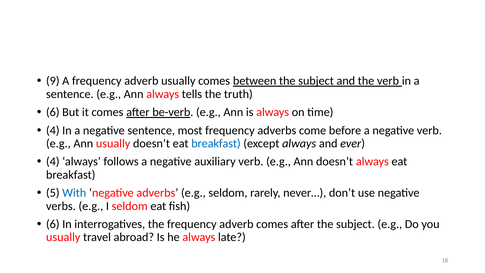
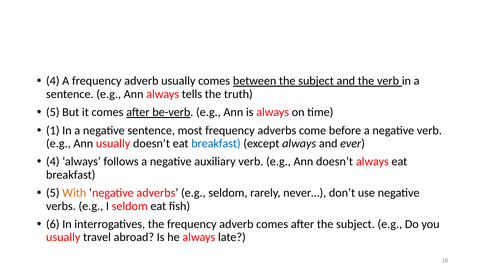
9 at (53, 81): 9 -> 4
6 at (53, 112): 6 -> 5
4 at (53, 130): 4 -> 1
With colour: blue -> orange
